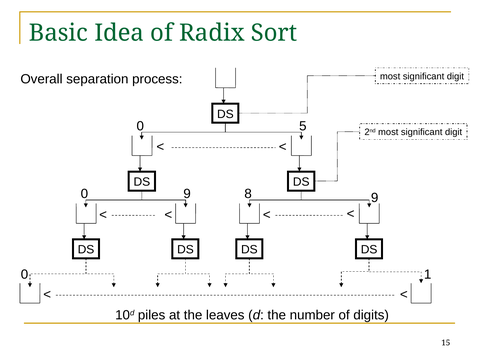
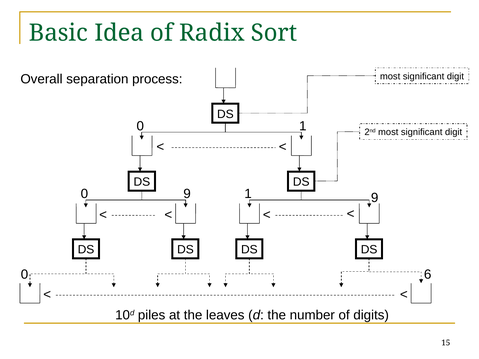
0 5: 5 -> 1
9 8: 8 -> 1
1: 1 -> 6
